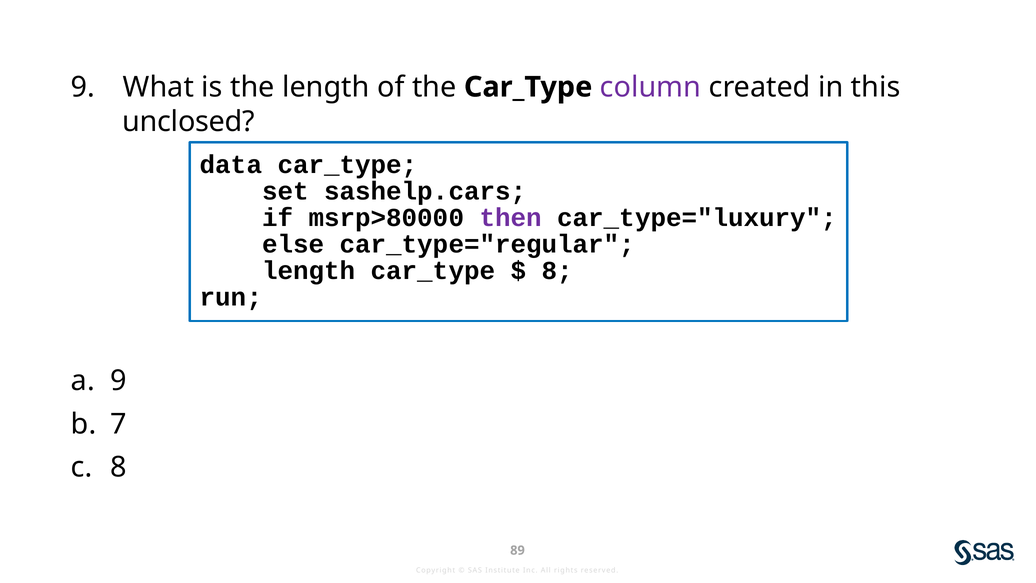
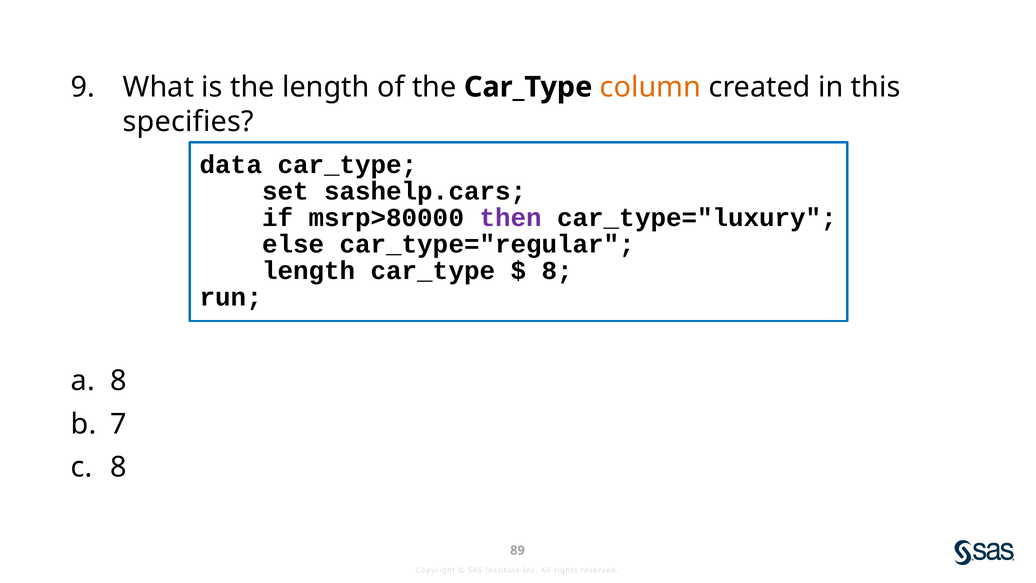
column colour: purple -> orange
unclosed: unclosed -> specifies
9 at (118, 381): 9 -> 8
